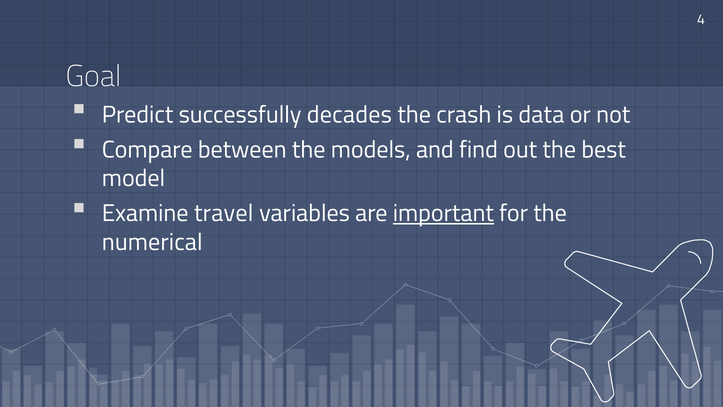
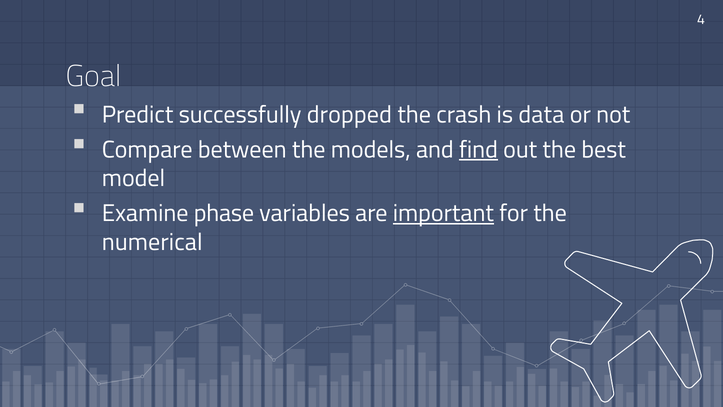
decades: decades -> dropped
find underline: none -> present
travel: travel -> phase
